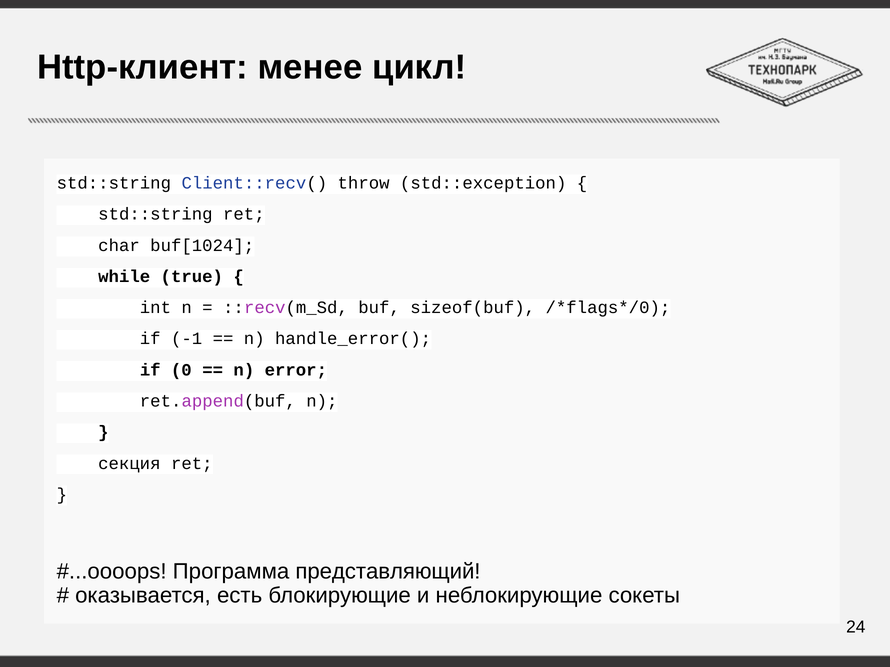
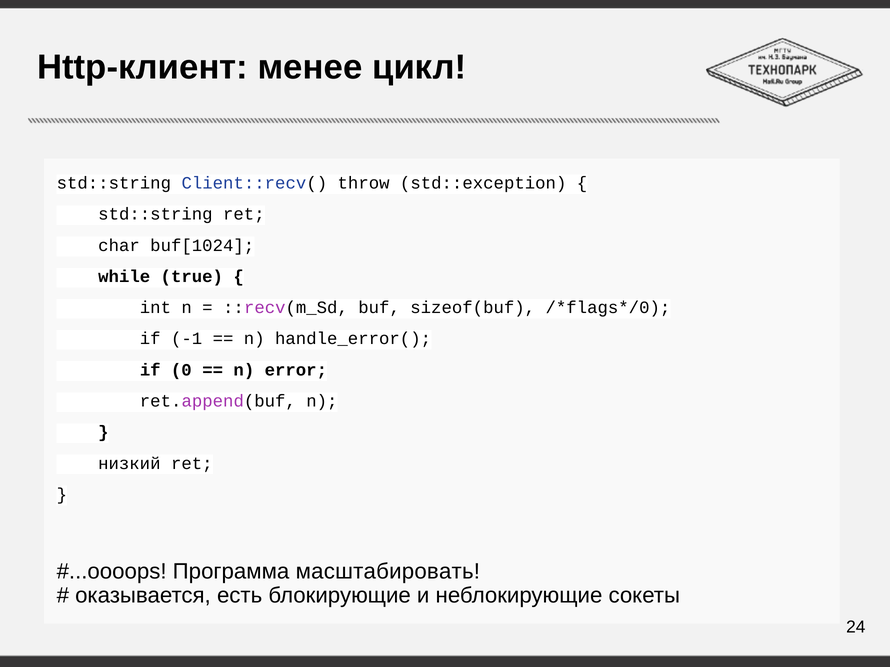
секция: секция -> низкий
представляющий: представляющий -> масштабировать
